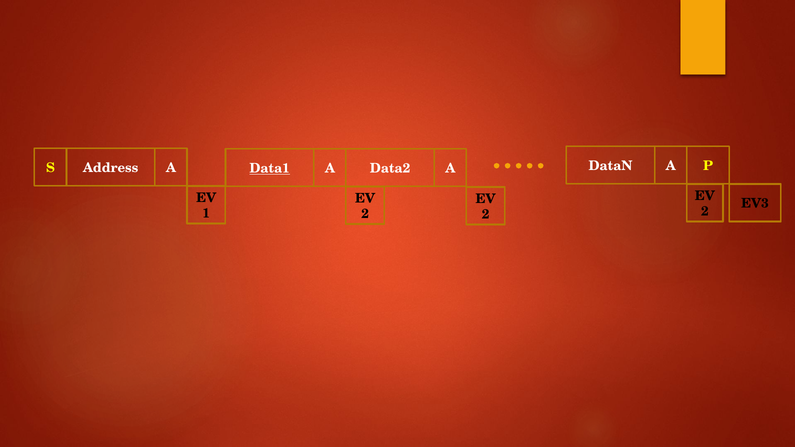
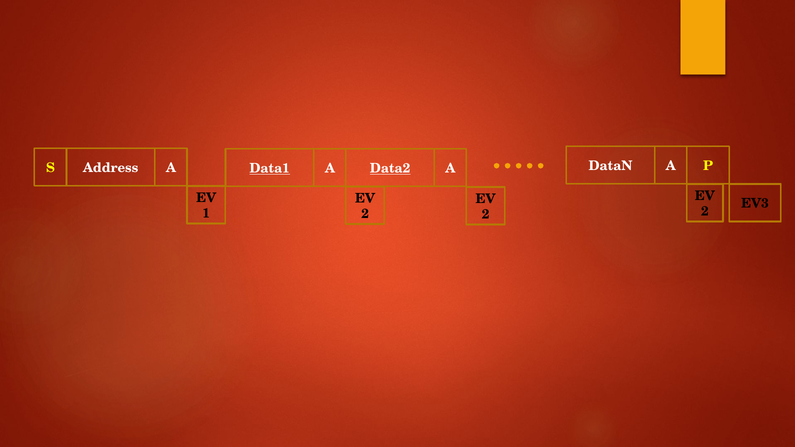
Data2 underline: none -> present
